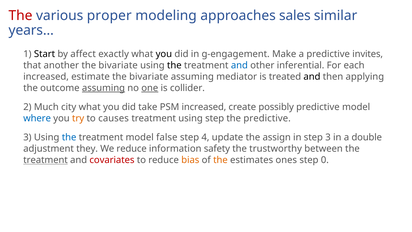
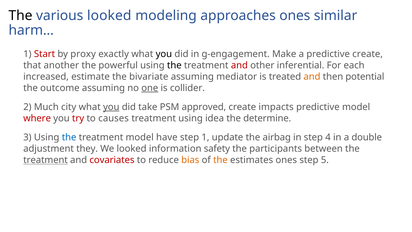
The at (21, 16) colour: red -> black
various proper: proper -> looked
approaches sales: sales -> ones
years…: years… -> harm…
Start colour: black -> red
affect: affect -> proxy
predictive invites: invites -> create
bivariate at (118, 65): bivariate -> powerful
and at (239, 65) colour: blue -> red
and at (312, 77) colour: black -> orange
applying: applying -> potential
assuming at (103, 88) underline: present -> none
you at (111, 107) underline: none -> present
PSM increased: increased -> approved
possibly: possibly -> impacts
where colour: blue -> red
try colour: orange -> red
using step: step -> idea
the predictive: predictive -> determine
false: false -> have
step 4: 4 -> 1
assign: assign -> airbag
step 3: 3 -> 4
We reduce: reduce -> looked
trustworthy: trustworthy -> participants
0: 0 -> 5
